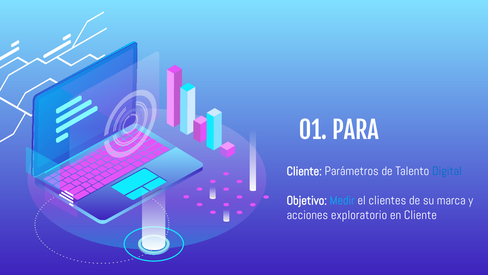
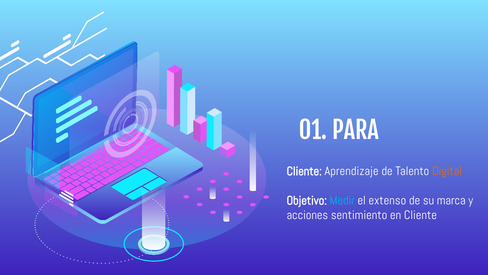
Parámetros: Parámetros -> Aprendizaje
Digital colour: blue -> orange
clientes: clientes -> extenso
exploratorio: exploratorio -> sentimiento
